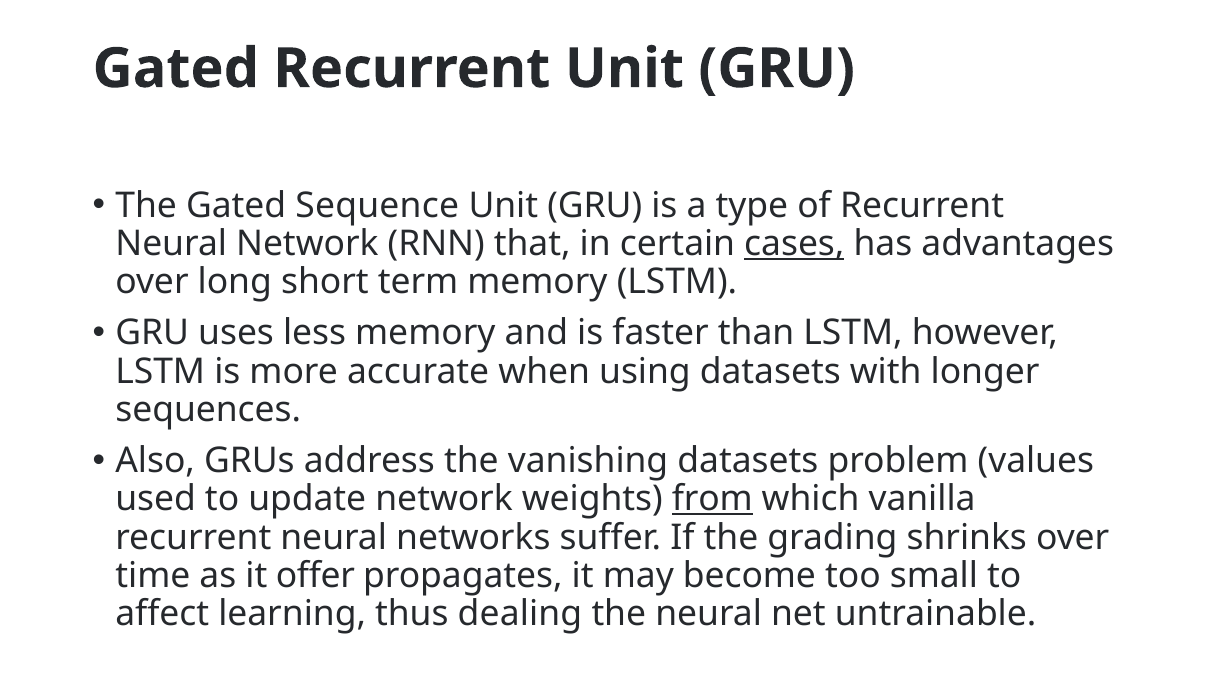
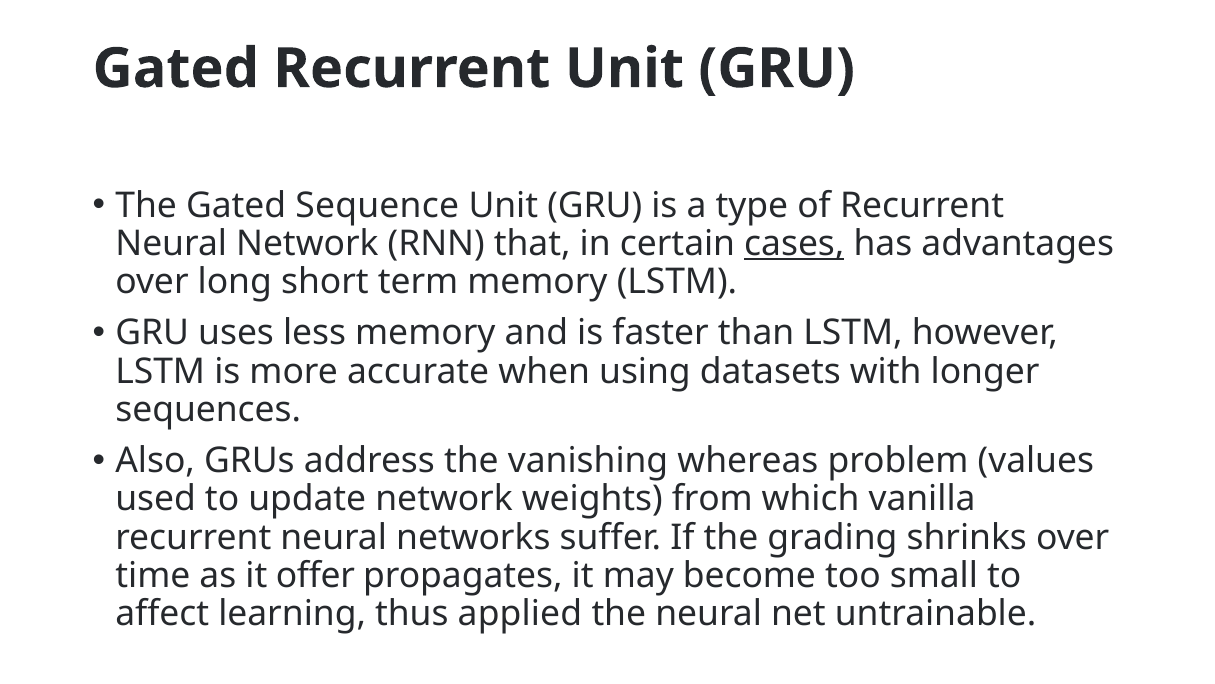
vanishing datasets: datasets -> whereas
from underline: present -> none
dealing: dealing -> applied
